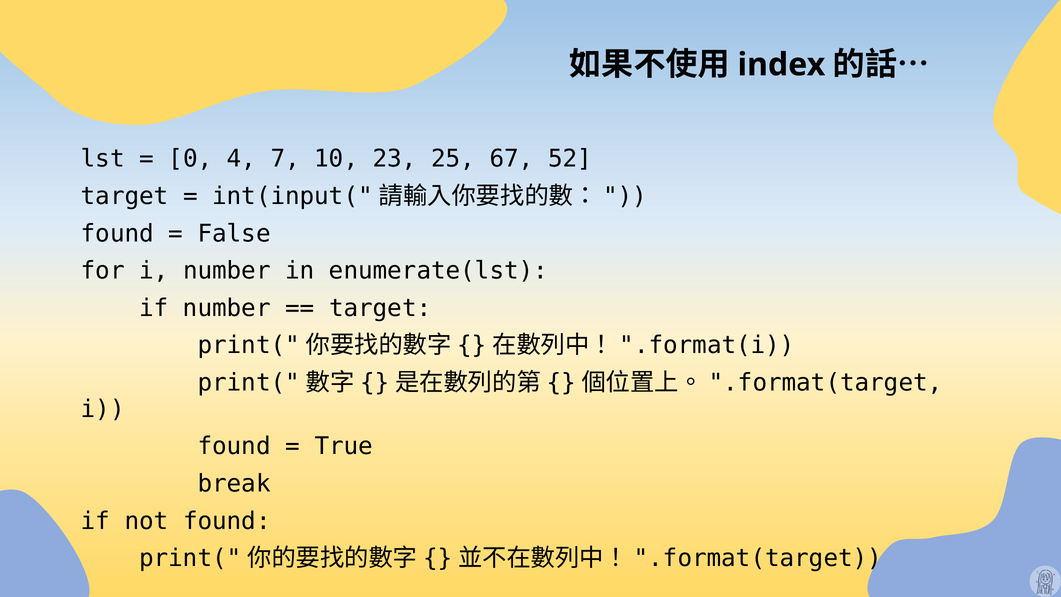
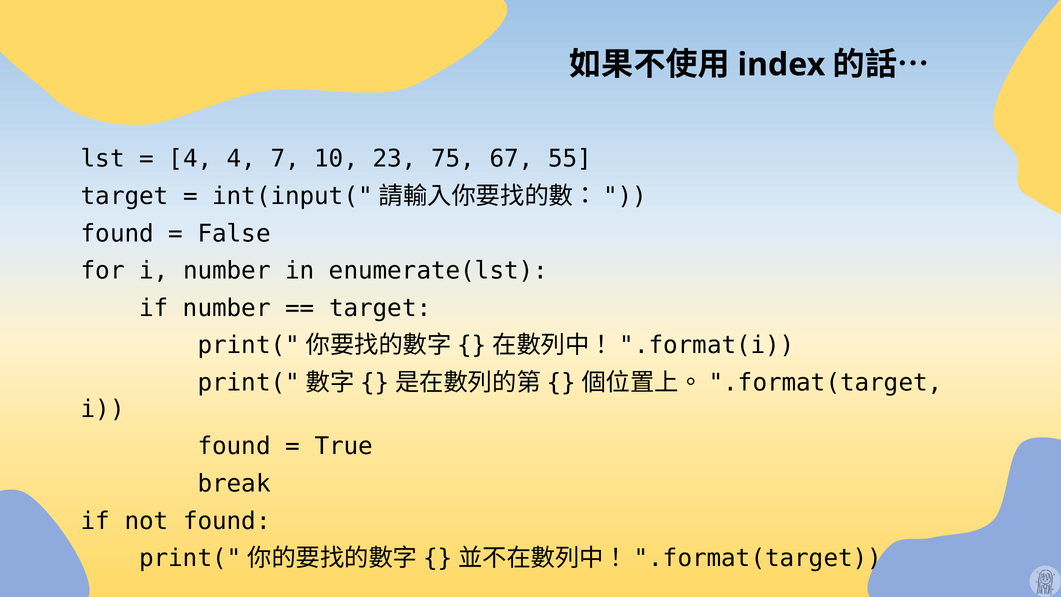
0 at (190, 159): 0 -> 4
25: 25 -> 75
52: 52 -> 55
